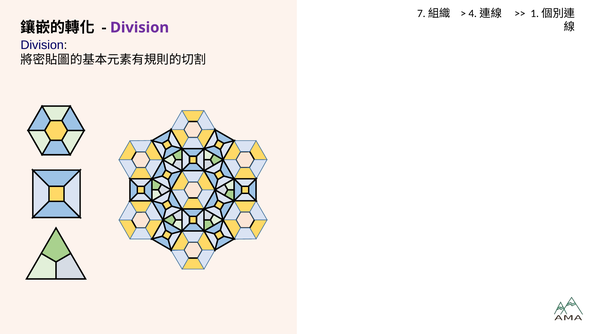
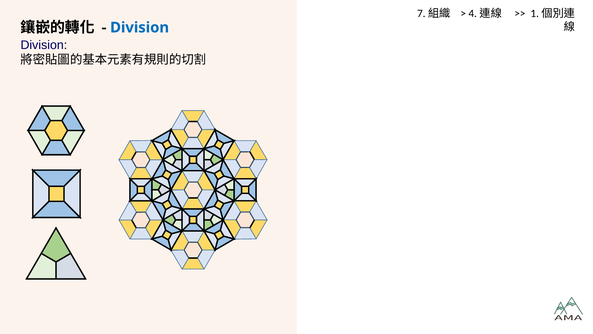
Division at (140, 27) colour: purple -> blue
